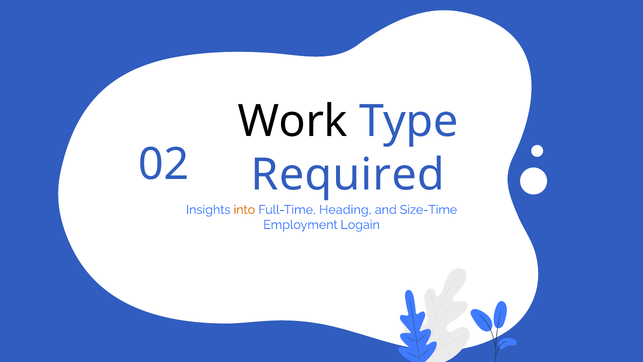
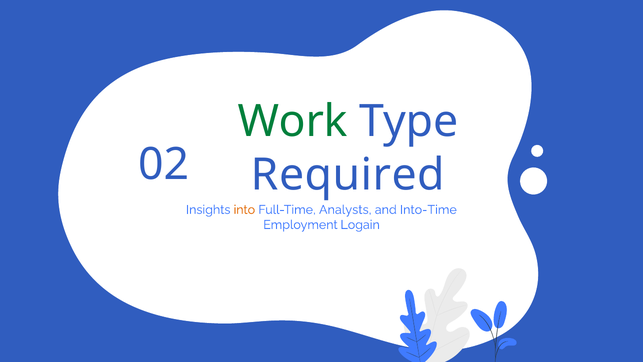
Work colour: black -> green
Heading: Heading -> Analysts
Size-Time: Size-Time -> Into-Time
